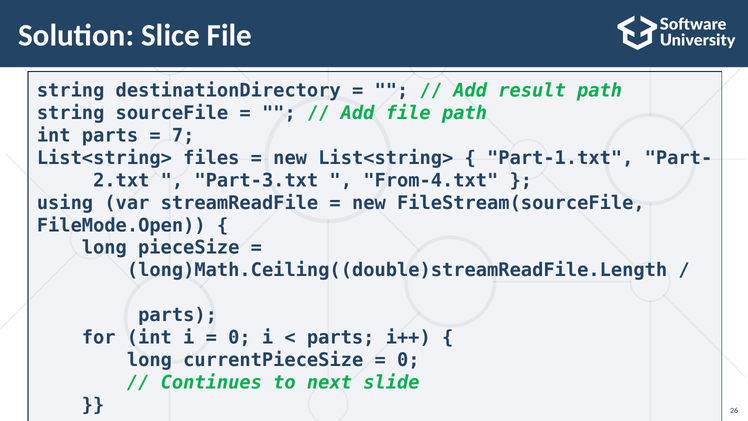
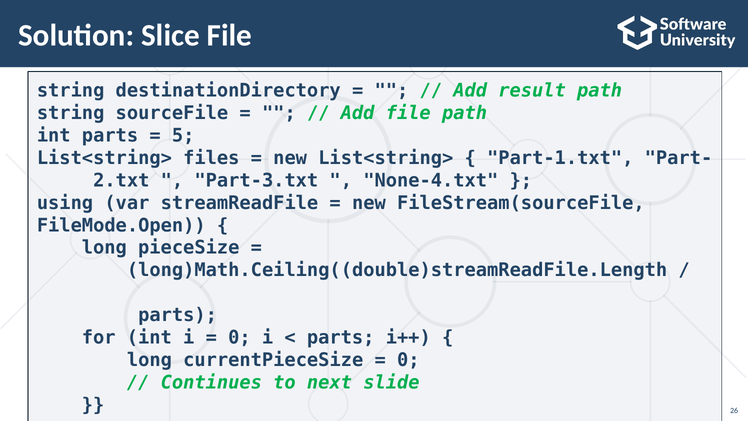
7: 7 -> 5
From-4.txt: From-4.txt -> None-4.txt
